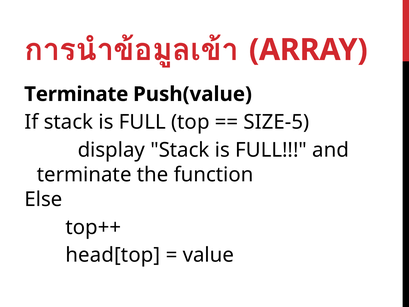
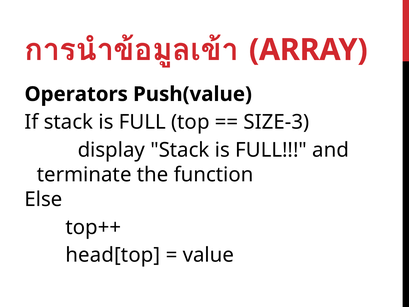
Terminate at (76, 94): Terminate -> Operators
SIZE-5: SIZE-5 -> SIZE-3
